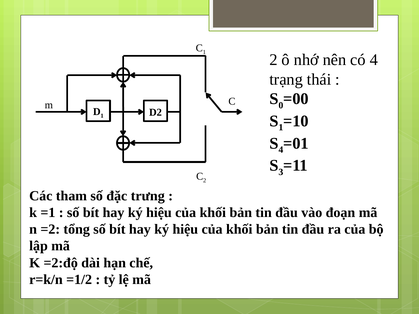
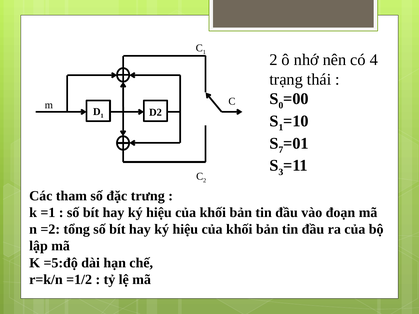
4 at (281, 150): 4 -> 7
=2:độ: =2:độ -> =5:độ
